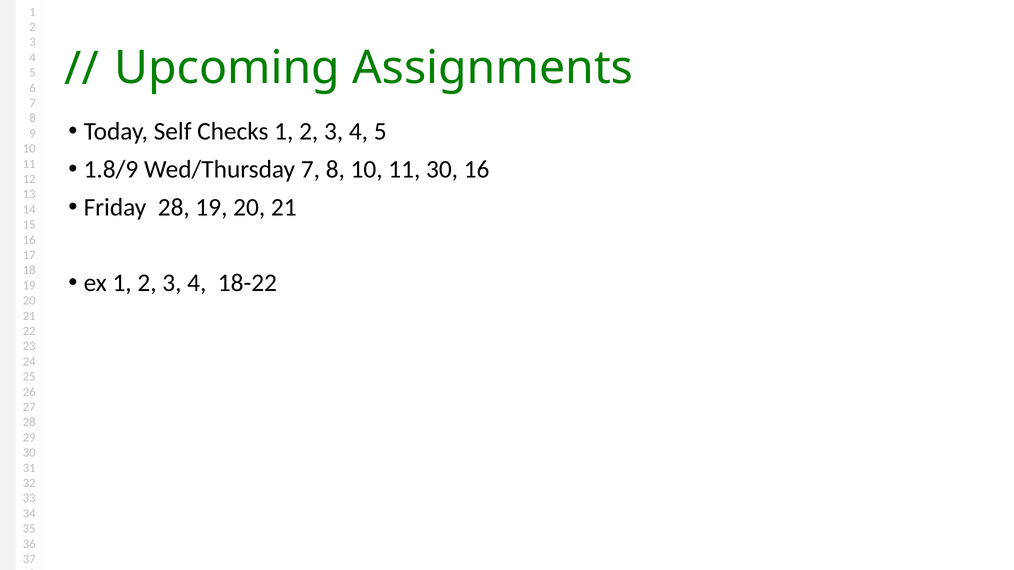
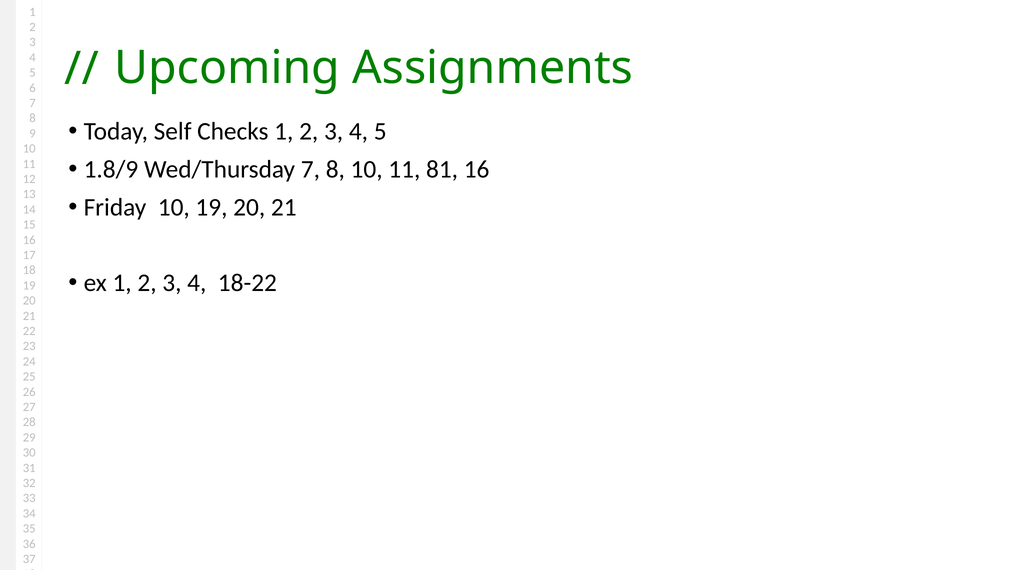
11 30: 30 -> 81
Friday 28: 28 -> 10
